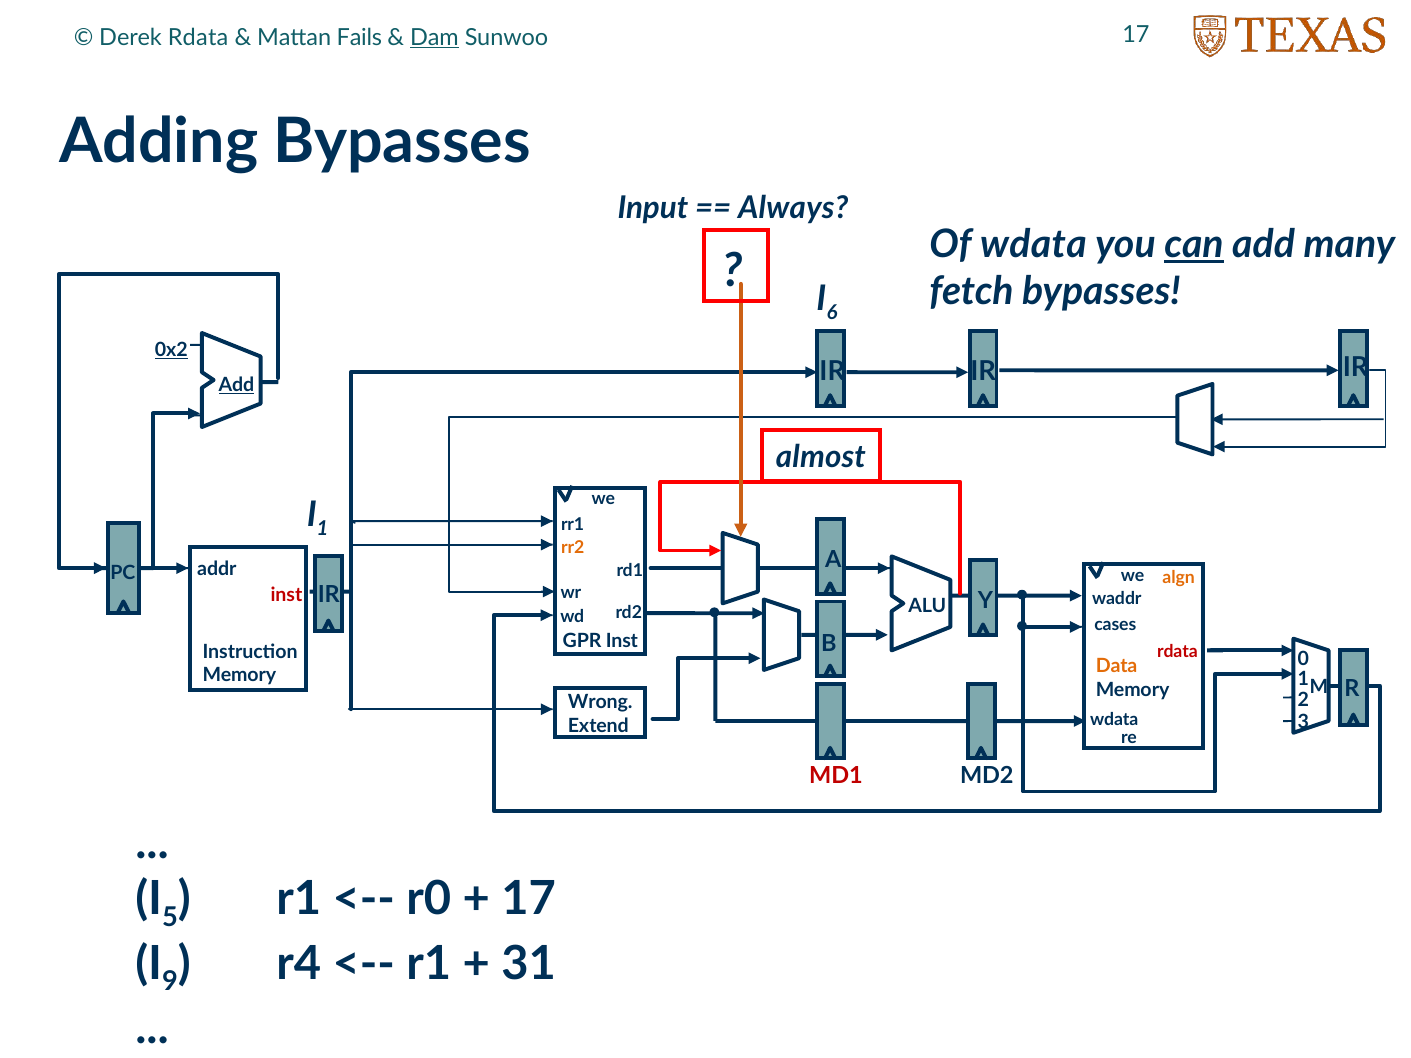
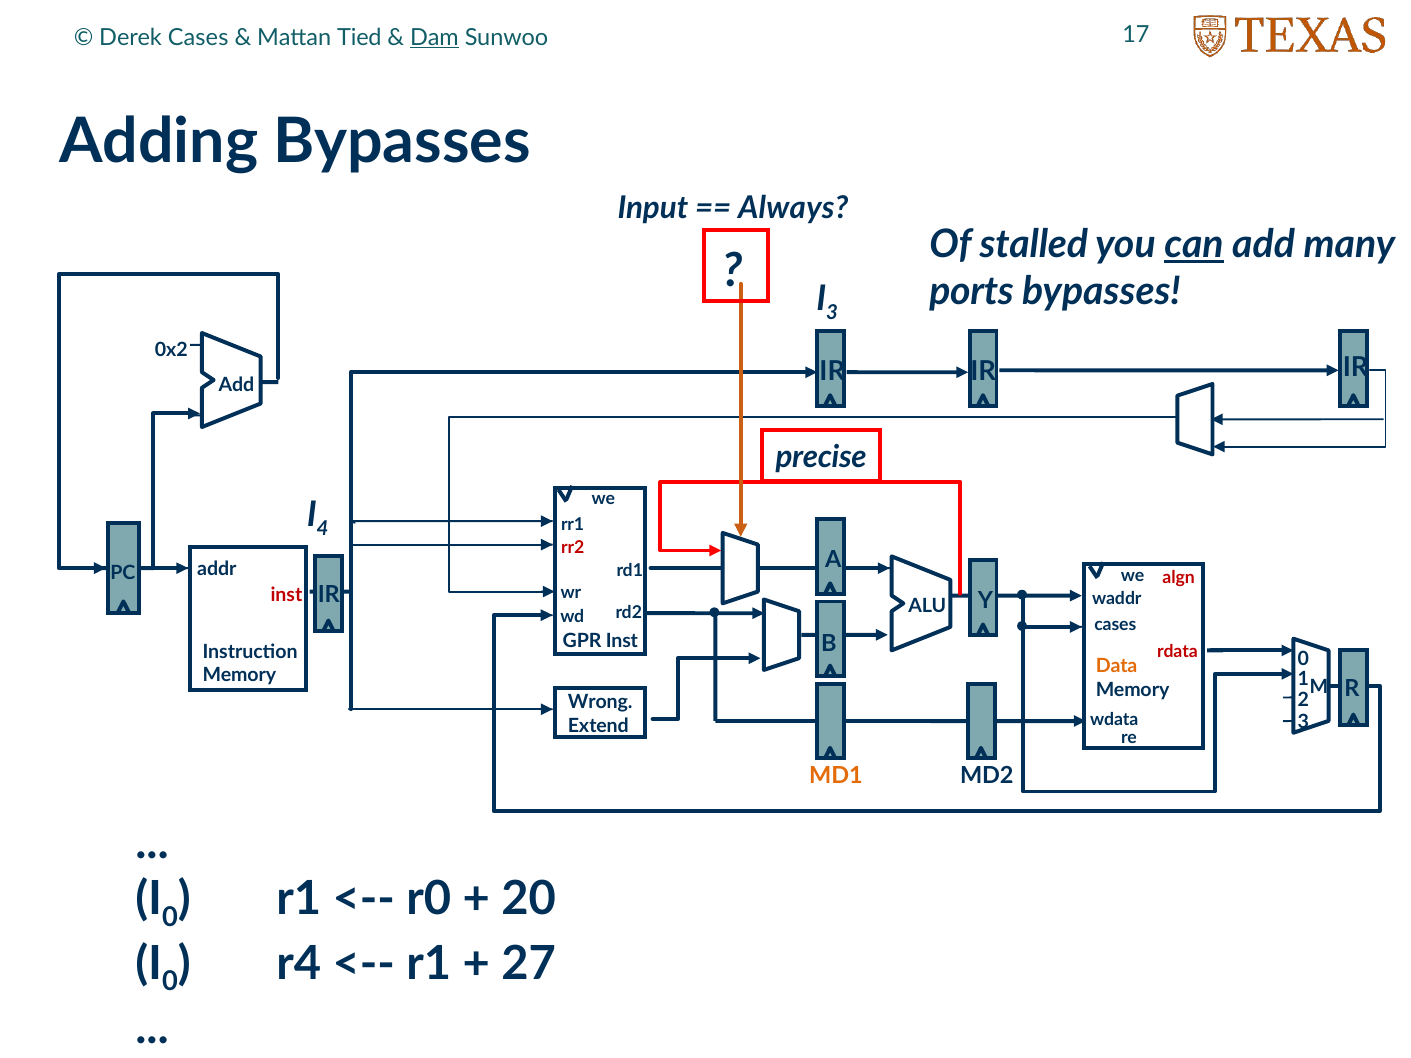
Derek Rdata: Rdata -> Cases
Fails: Fails -> Tied
Of wdata: wdata -> stalled
fetch: fetch -> ports
6 at (832, 313): 6 -> 3
0x2 underline: present -> none
Add at (236, 385) underline: present -> none
almost: almost -> precise
1 at (323, 528): 1 -> 4
rr2 colour: orange -> red
algn colour: orange -> red
MD1 colour: red -> orange
5 at (170, 918): 5 -> 0
17 at (529, 900): 17 -> 20
9 at (170, 982): 9 -> 0
31: 31 -> 27
